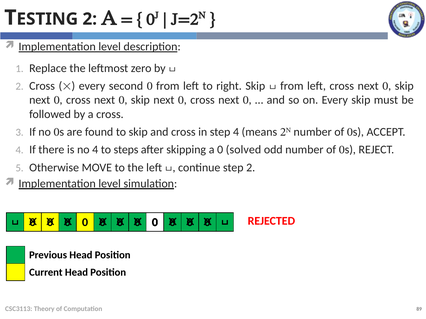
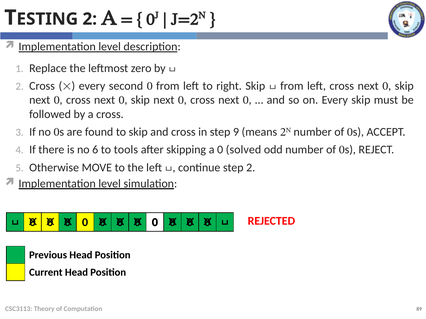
step 4: 4 -> 9
no 4: 4 -> 6
steps: steps -> tools
